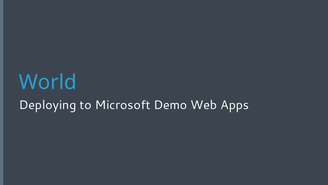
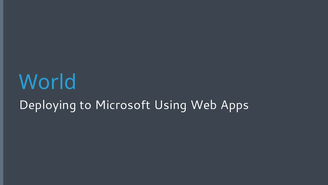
Demo: Demo -> Using
